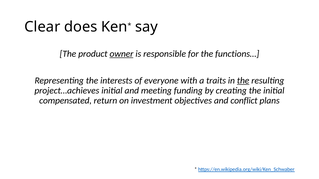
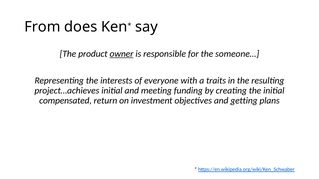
Clear: Clear -> From
functions…: functions… -> someone…
the at (243, 81) underline: present -> none
conflict: conflict -> getting
